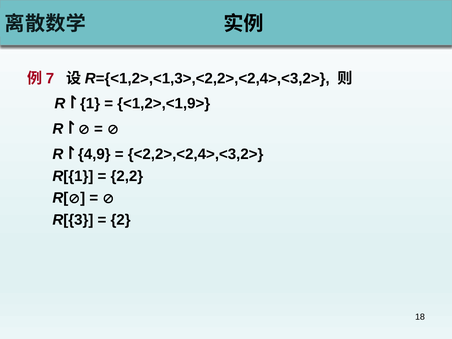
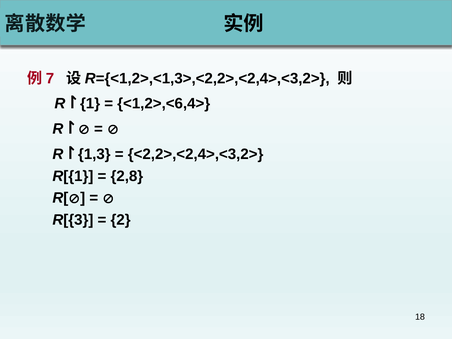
<1,2>,<1,9>: <1,2>,<1,9> -> <1,2>,<6,4>
4,9: 4,9 -> 1,3
2,2: 2,2 -> 2,8
